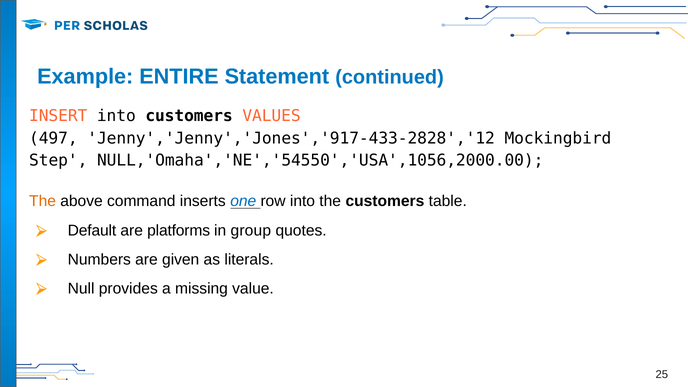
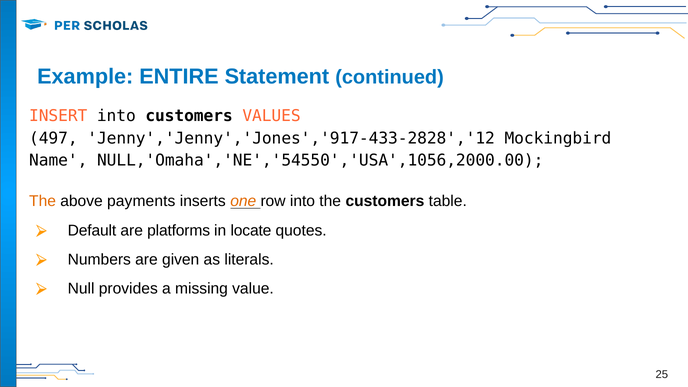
Step: Step -> Name
command: command -> payments
one colour: blue -> orange
group: group -> locate
